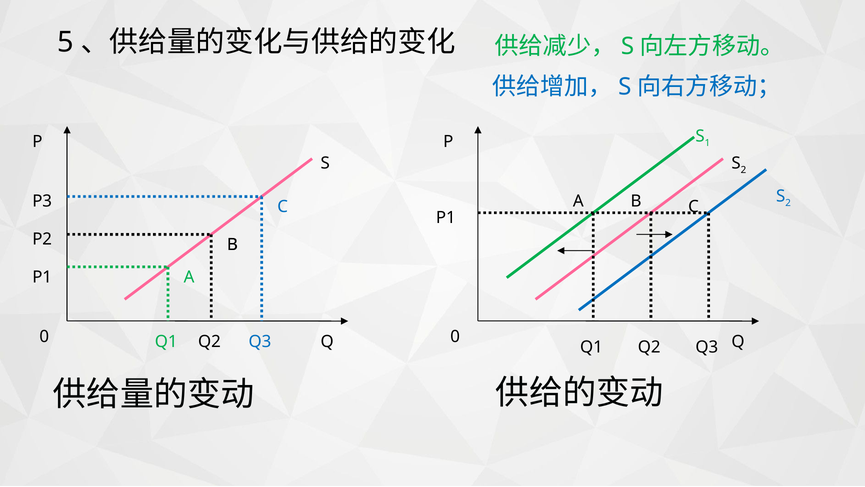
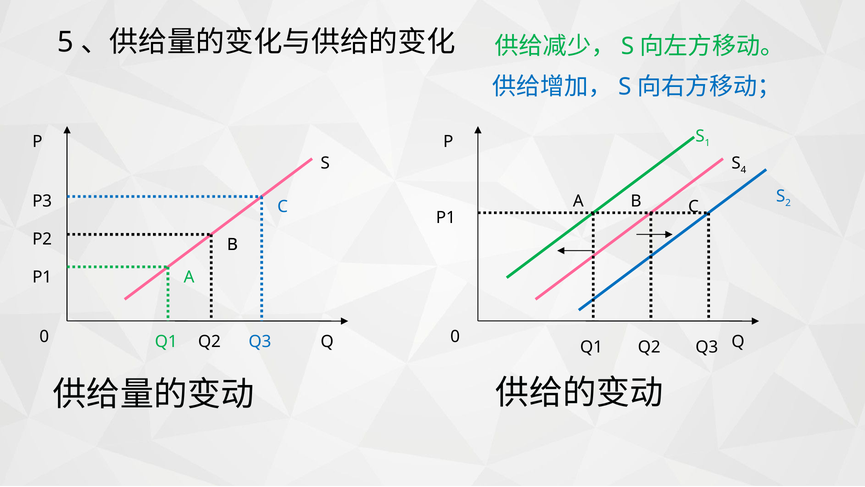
2 at (743, 170): 2 -> 4
